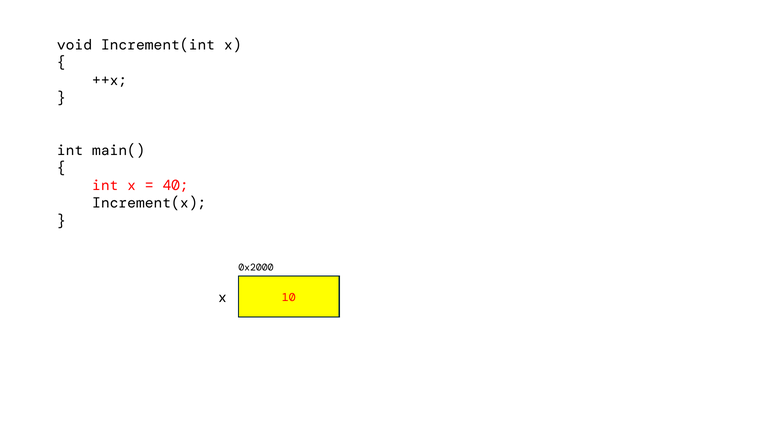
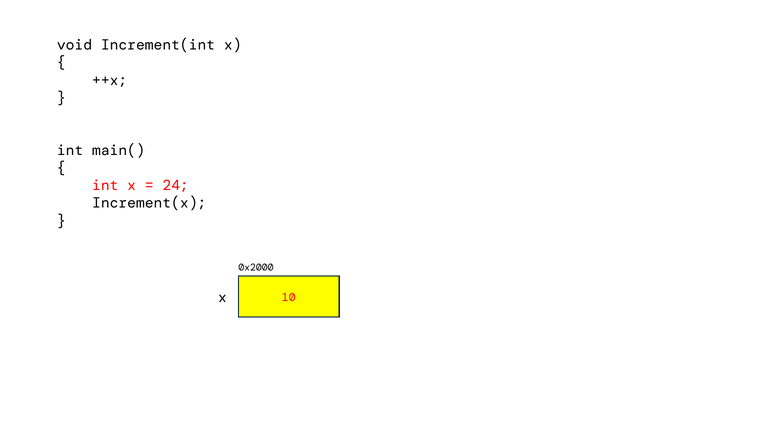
40: 40 -> 24
